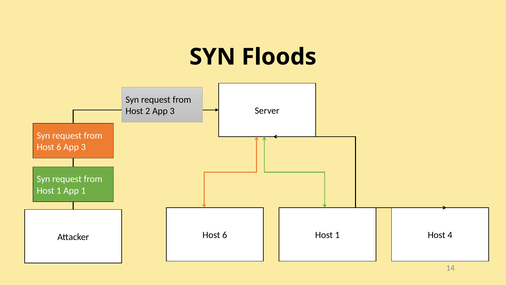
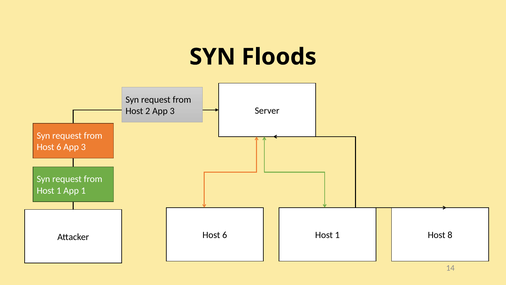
4: 4 -> 8
